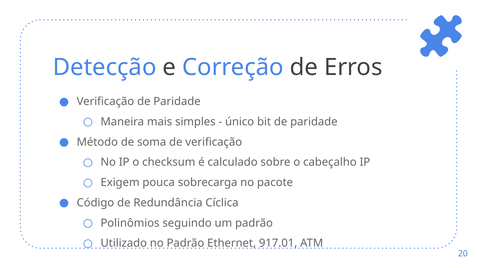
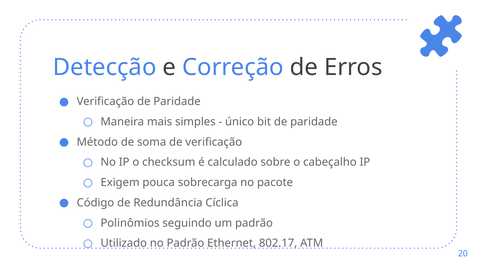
917.01: 917.01 -> 802.17
